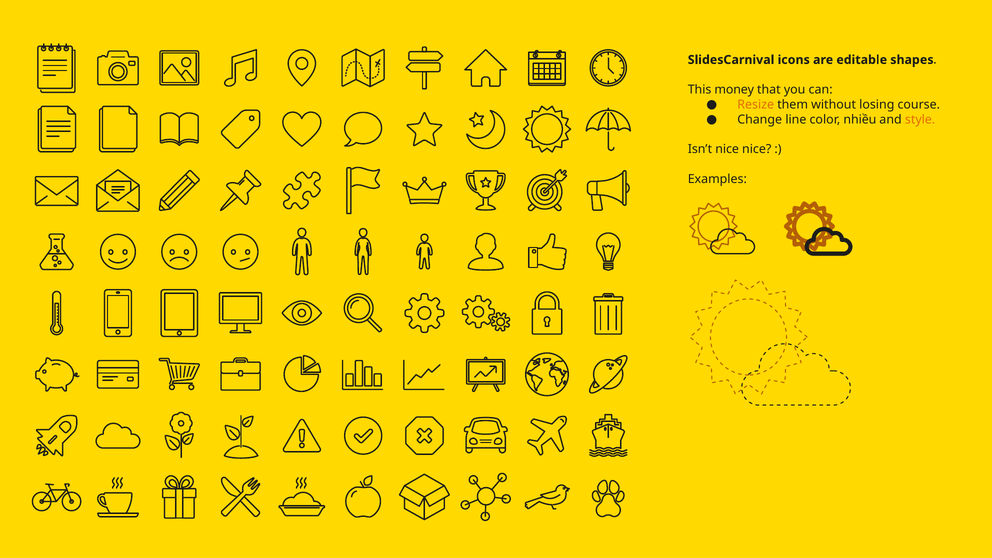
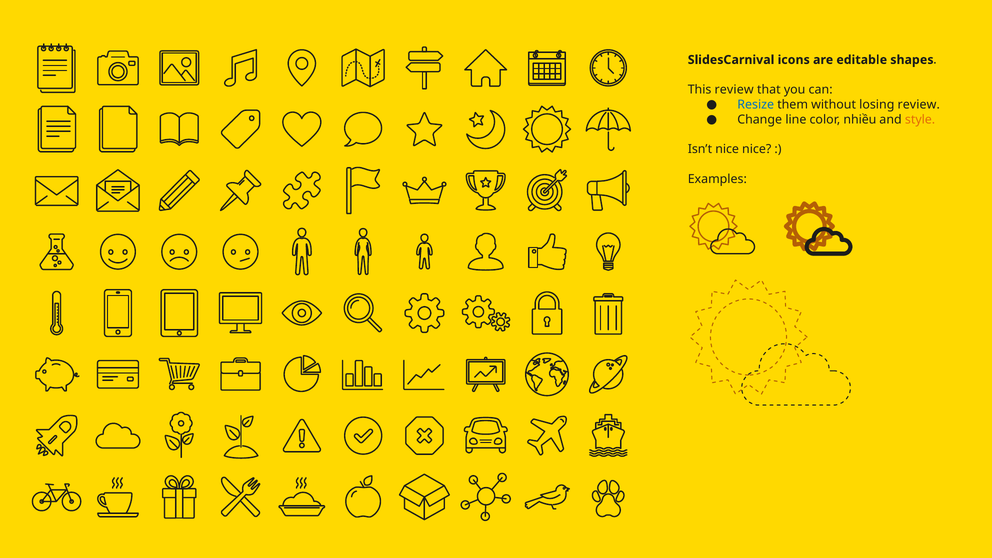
This money: money -> review
Resize colour: orange -> blue
losing course: course -> review
